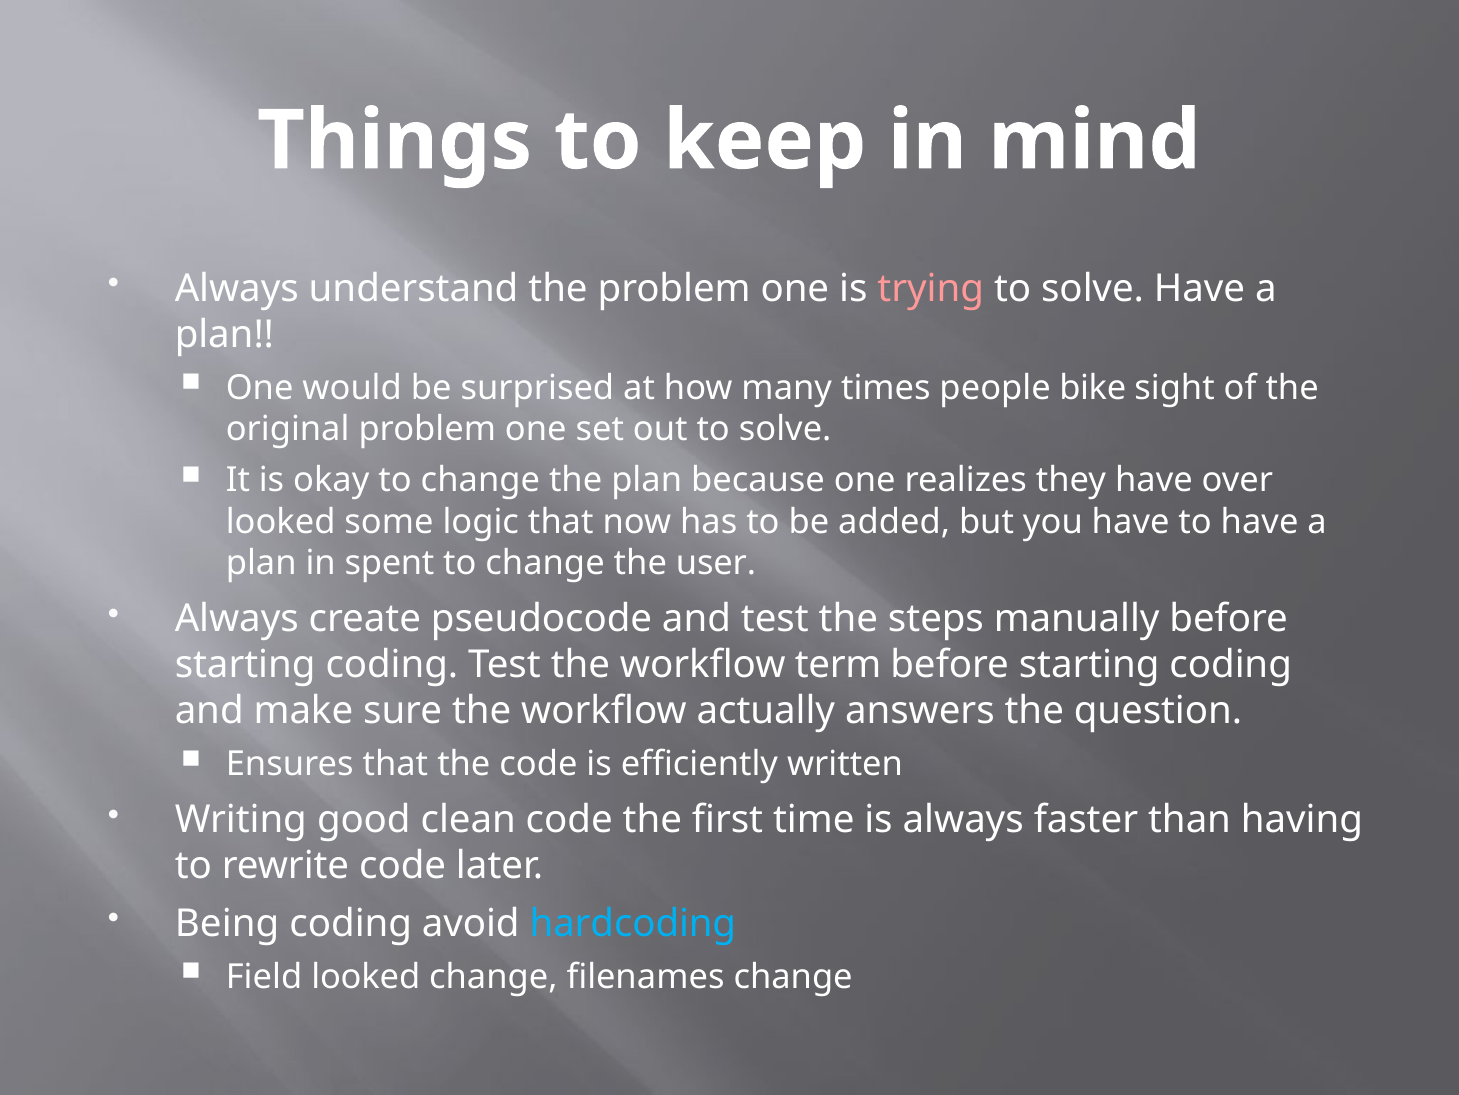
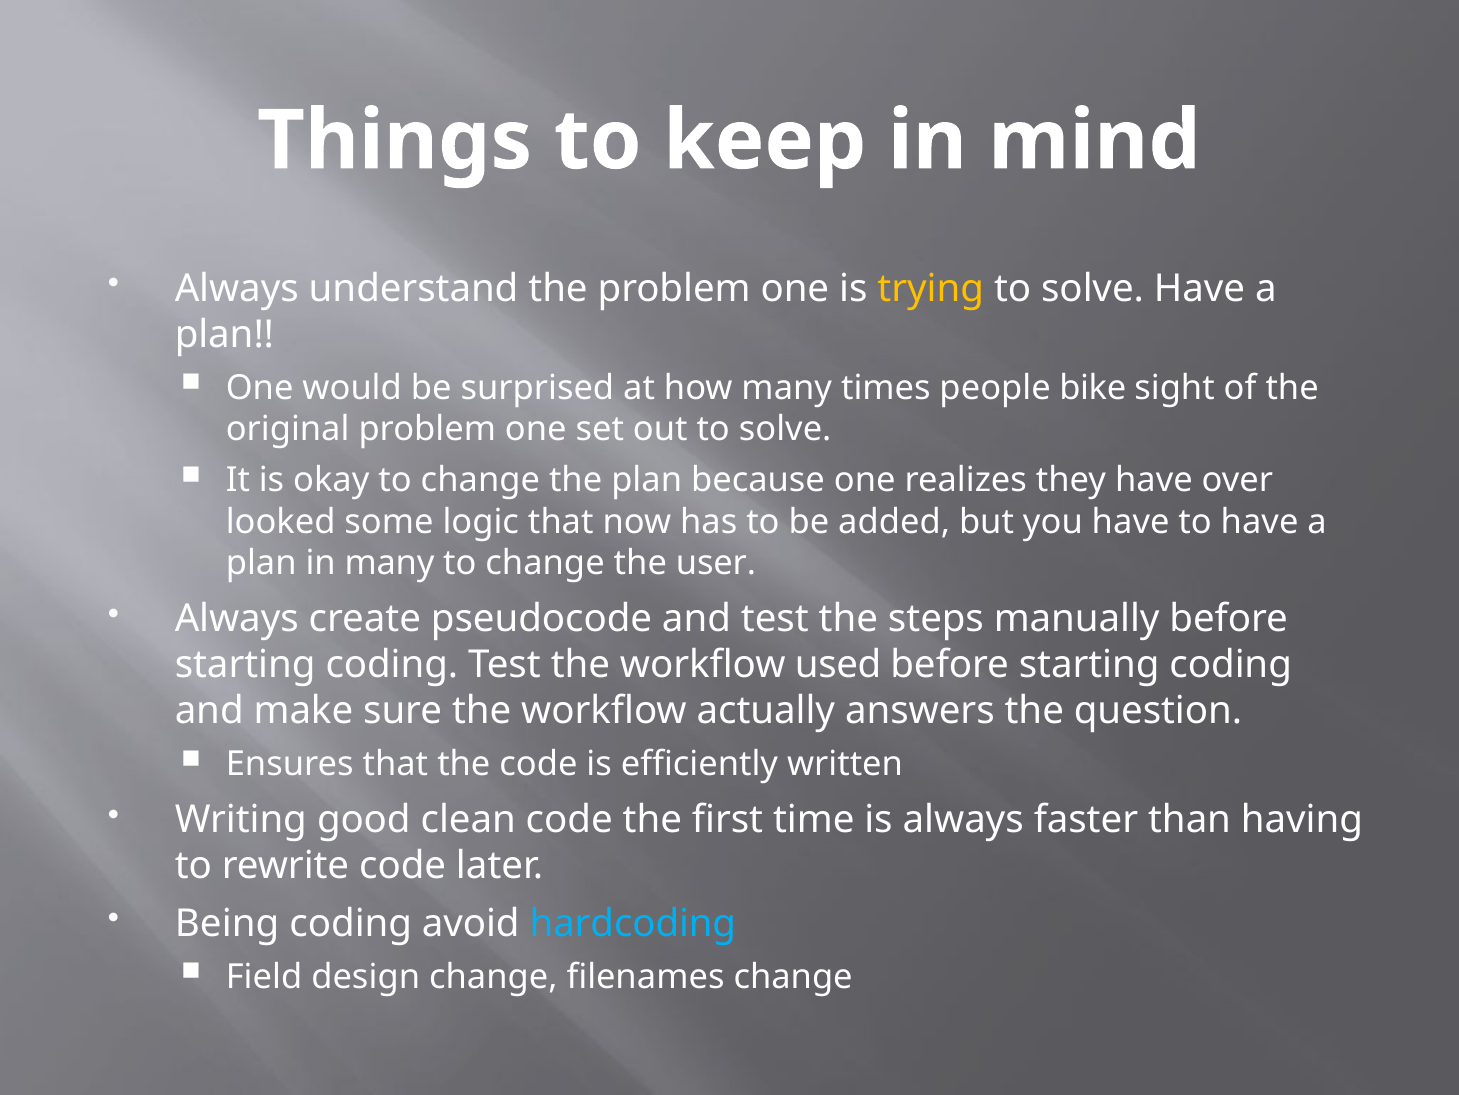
trying colour: pink -> yellow
in spent: spent -> many
term: term -> used
Field looked: looked -> design
